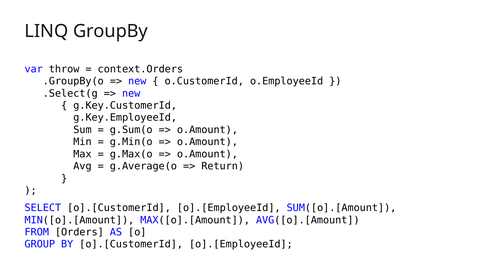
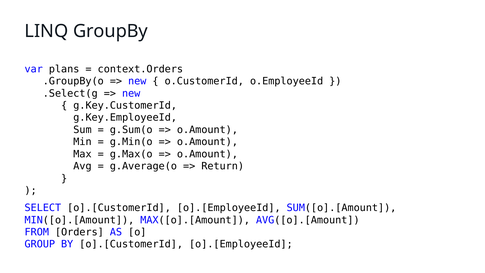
throw: throw -> plans
